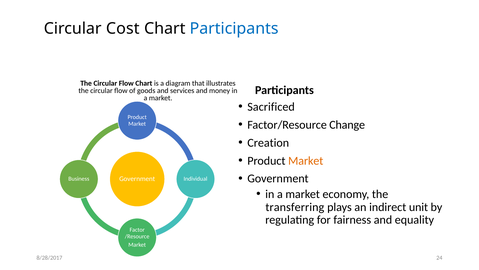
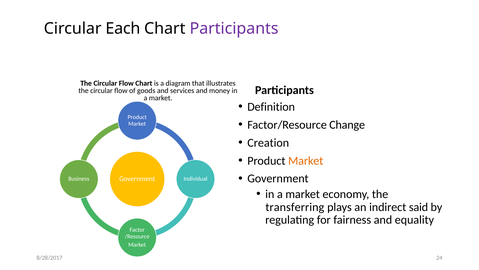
Cost: Cost -> Each
Participants at (234, 29) colour: blue -> purple
Sacrificed: Sacrificed -> Definition
unit: unit -> said
